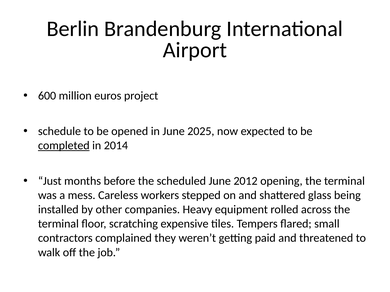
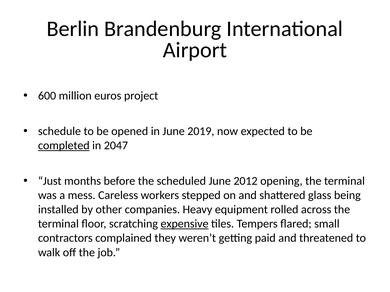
2025: 2025 -> 2019
2014: 2014 -> 2047
expensive underline: none -> present
